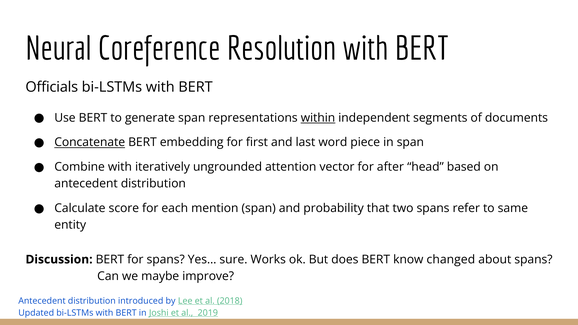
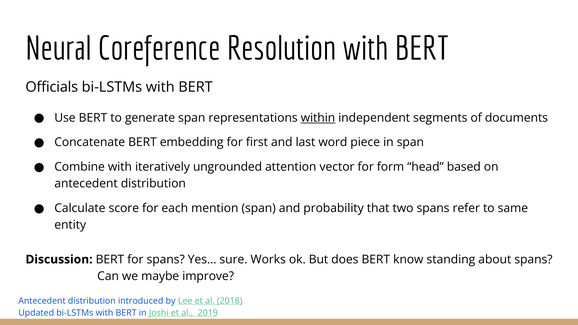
Concatenate underline: present -> none
after: after -> form
changed: changed -> standing
